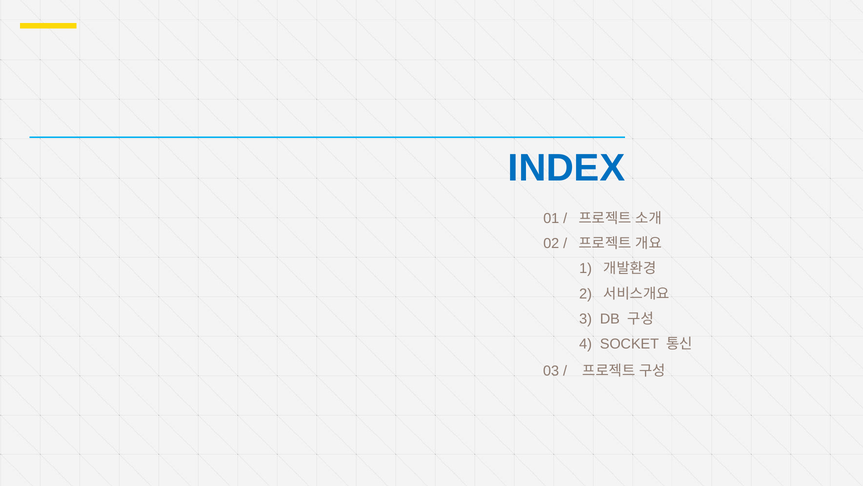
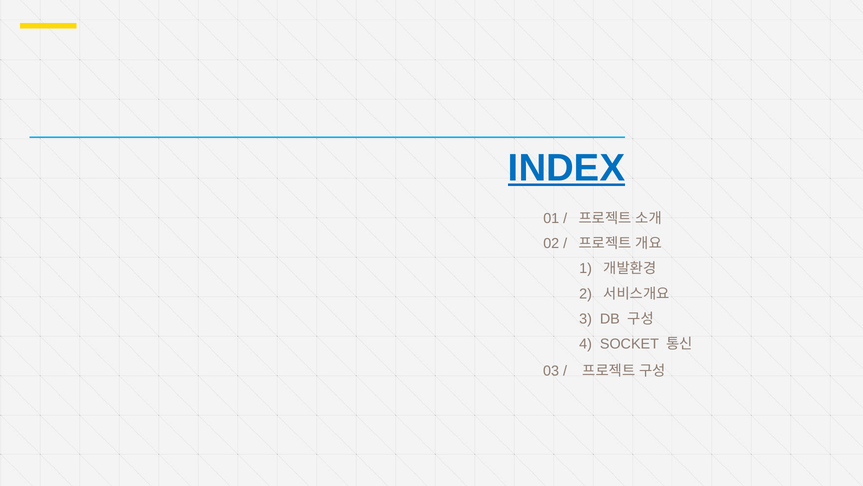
INDEX underline: none -> present
